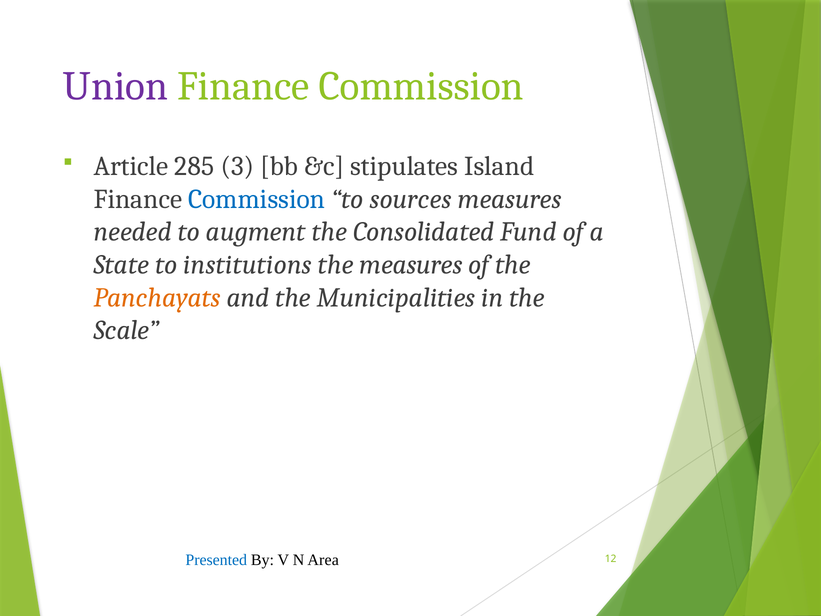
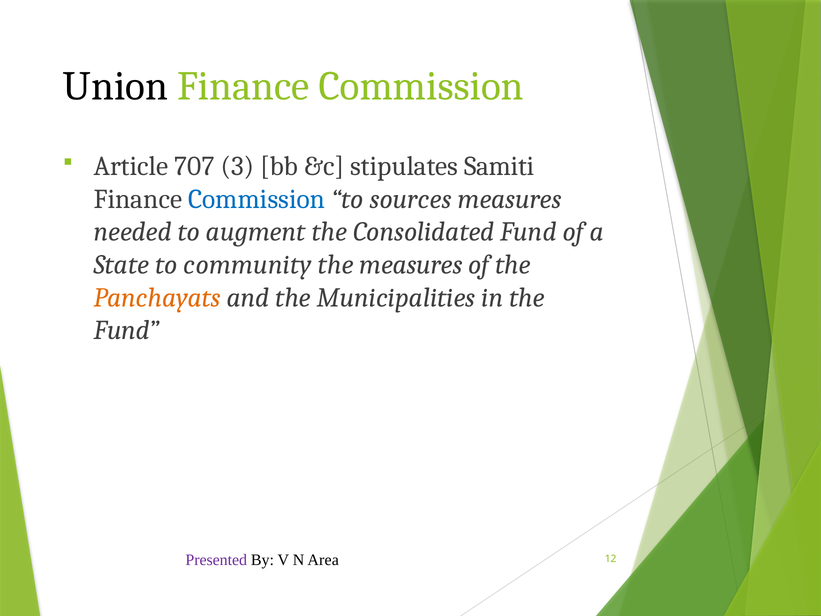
Union colour: purple -> black
285: 285 -> 707
Island: Island -> Samiti
institutions: institutions -> community
Scale at (127, 330): Scale -> Fund
Presented colour: blue -> purple
